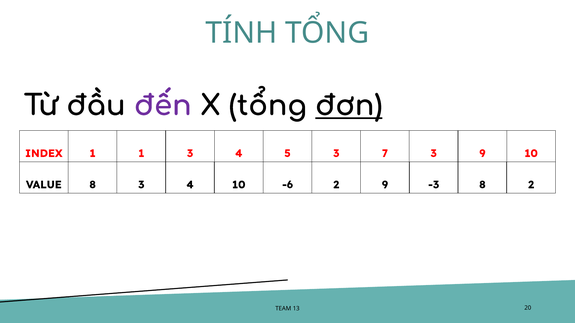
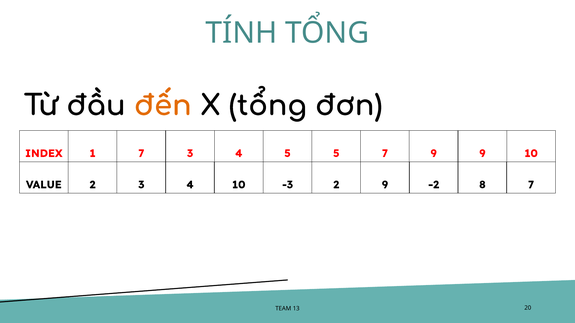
đến colour: purple -> orange
đơn underline: present -> none
1 1: 1 -> 7
5 3: 3 -> 5
7 3: 3 -> 9
VALUE 8: 8 -> 2
-6: -6 -> -3
-3: -3 -> -2
8 2: 2 -> 7
